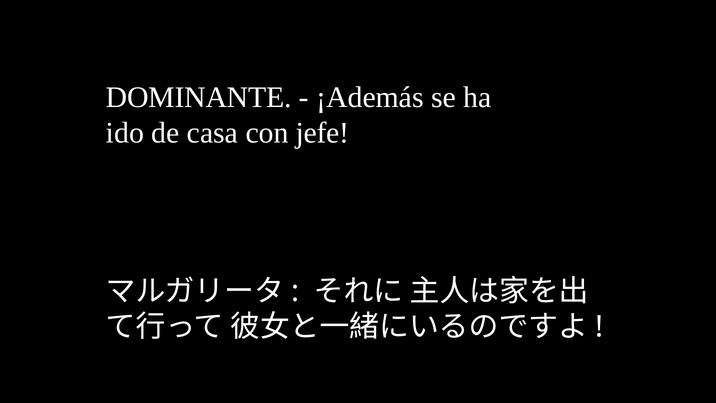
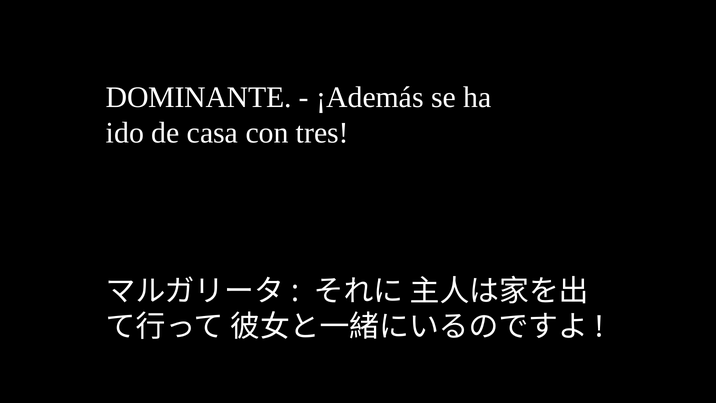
jefe: jefe -> tres
